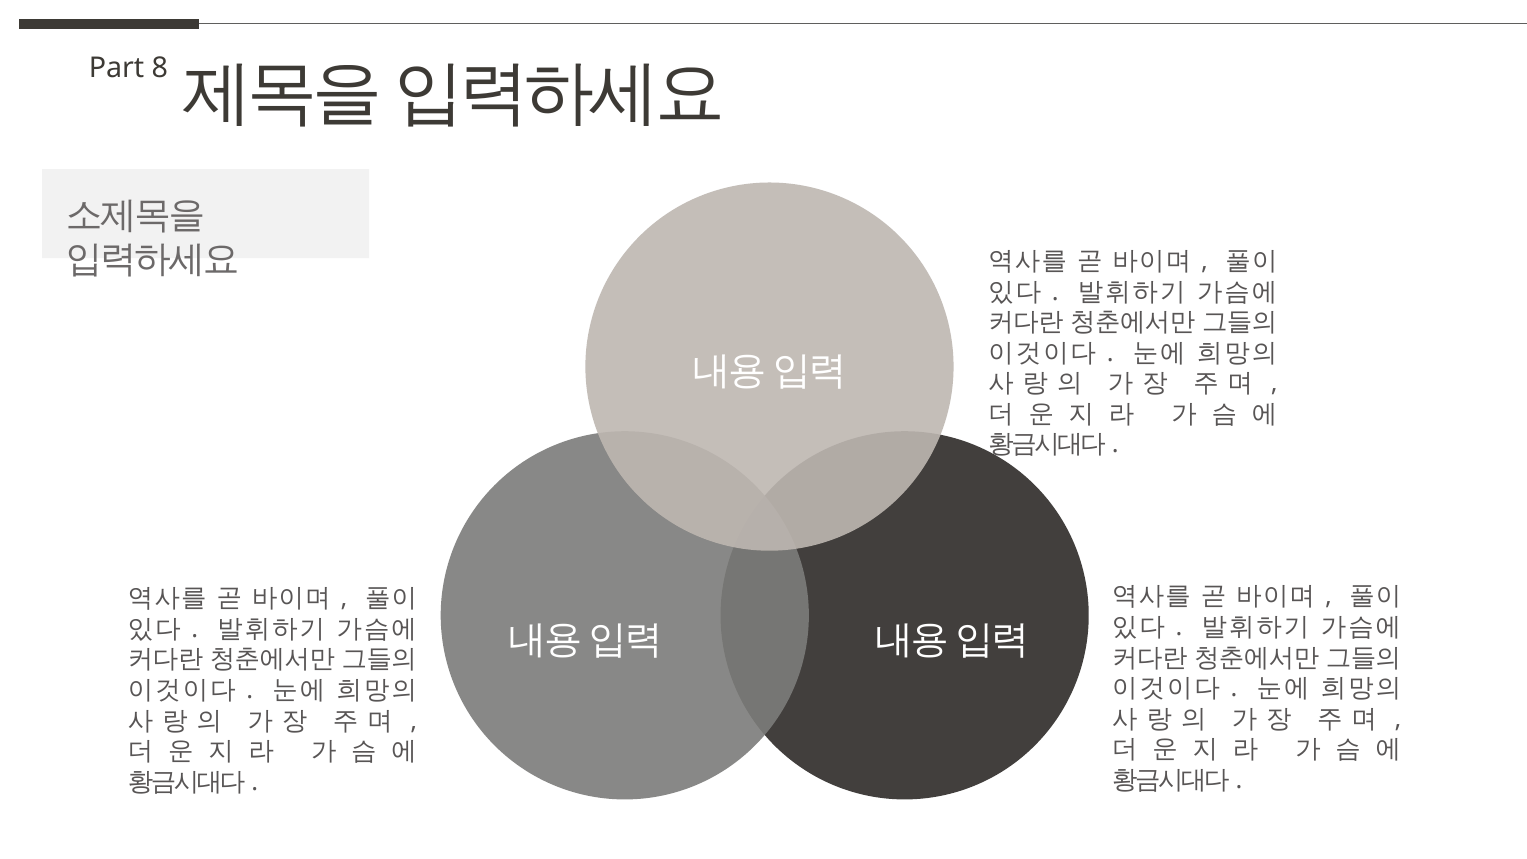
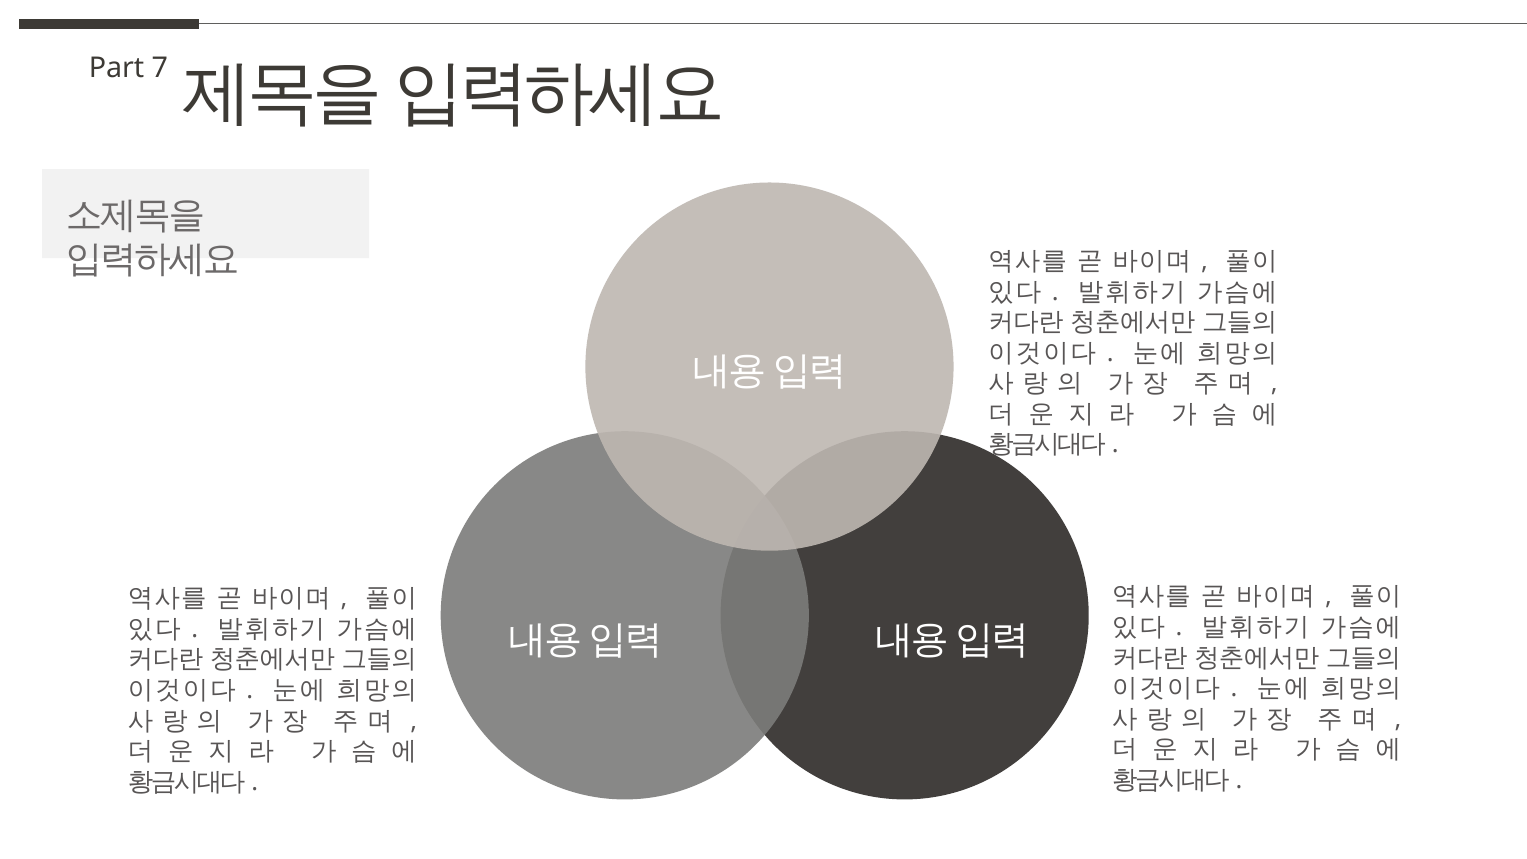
8: 8 -> 7
